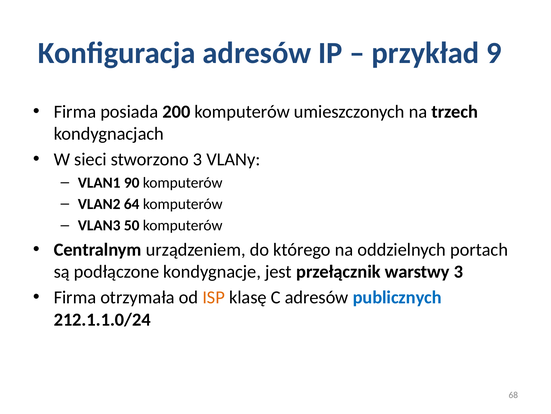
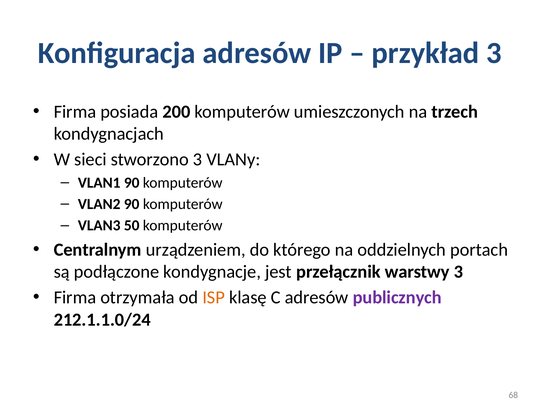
przykład 9: 9 -> 3
VLAN2 64: 64 -> 90
publicznych colour: blue -> purple
